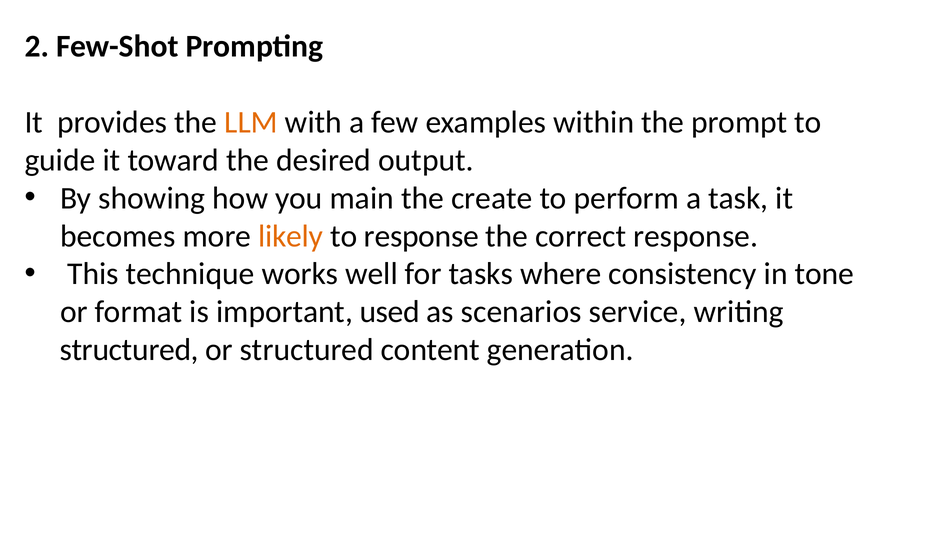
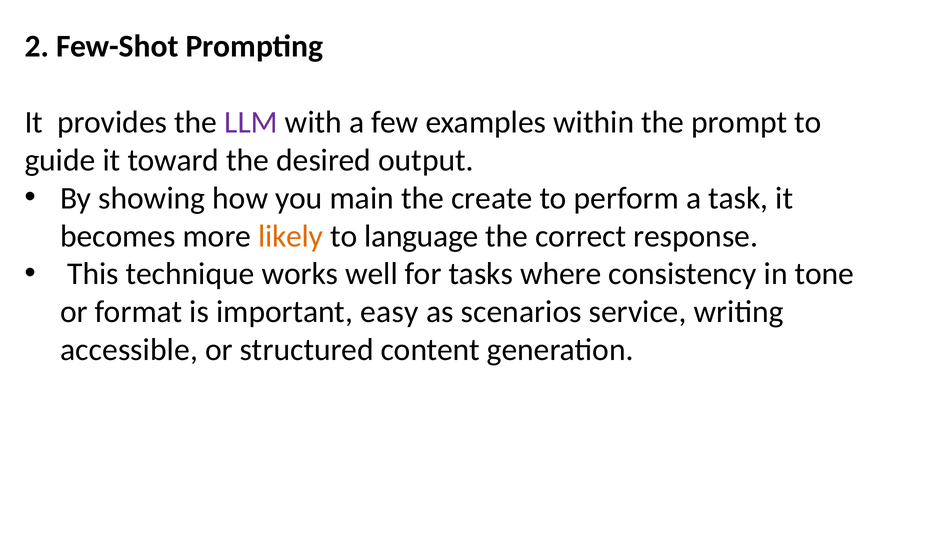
LLM colour: orange -> purple
to response: response -> language
used: used -> easy
structured at (129, 350): structured -> accessible
